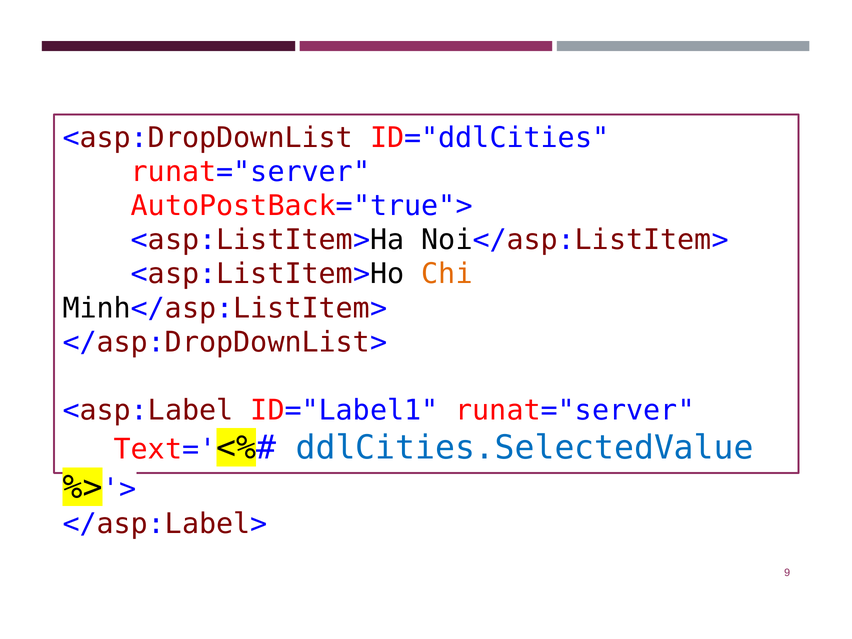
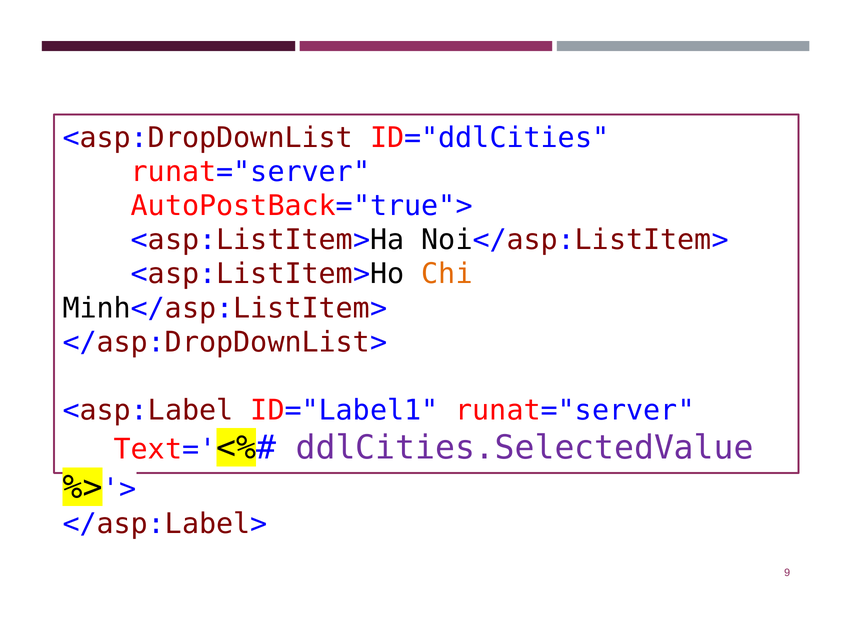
ddlCities.SelectedValue colour: blue -> purple
